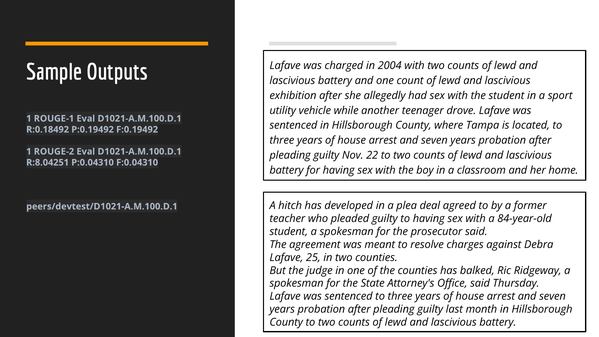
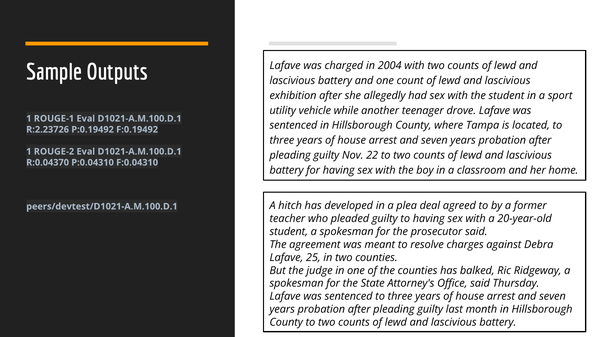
R:0.18492: R:0.18492 -> R:2.23726
R:8.04251: R:8.04251 -> R:0.04370
84-year-old: 84-year-old -> 20-year-old
